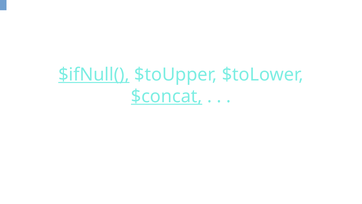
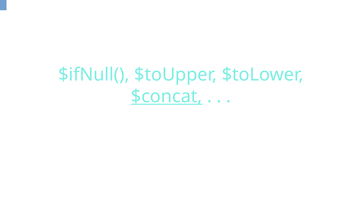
$ifNull( underline: present -> none
